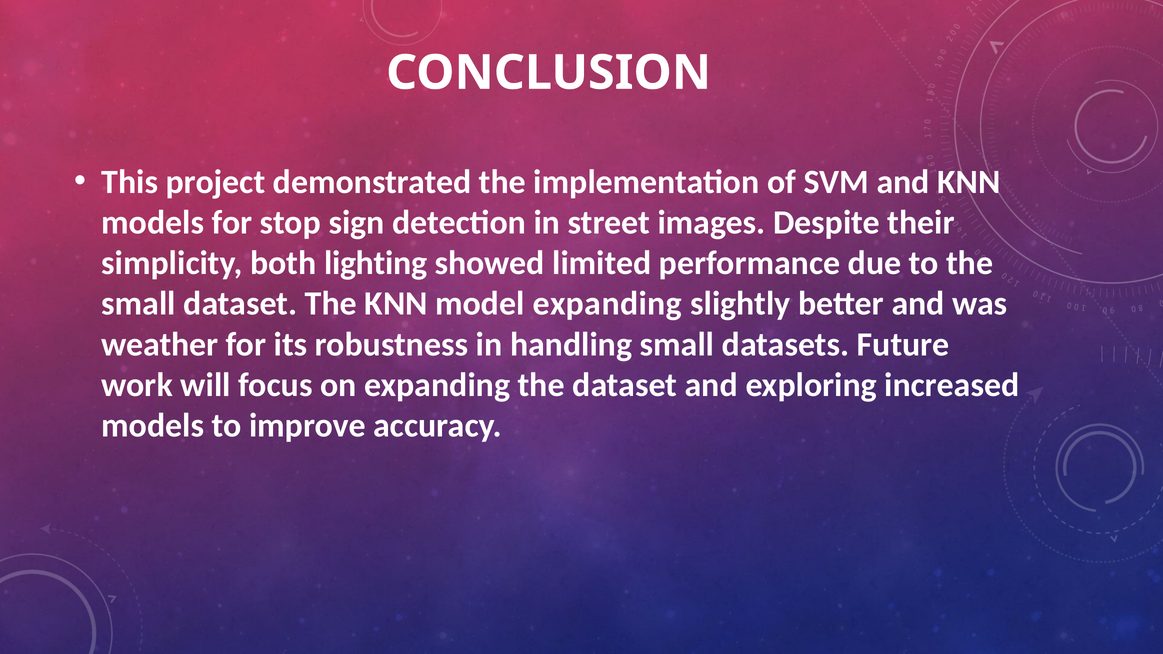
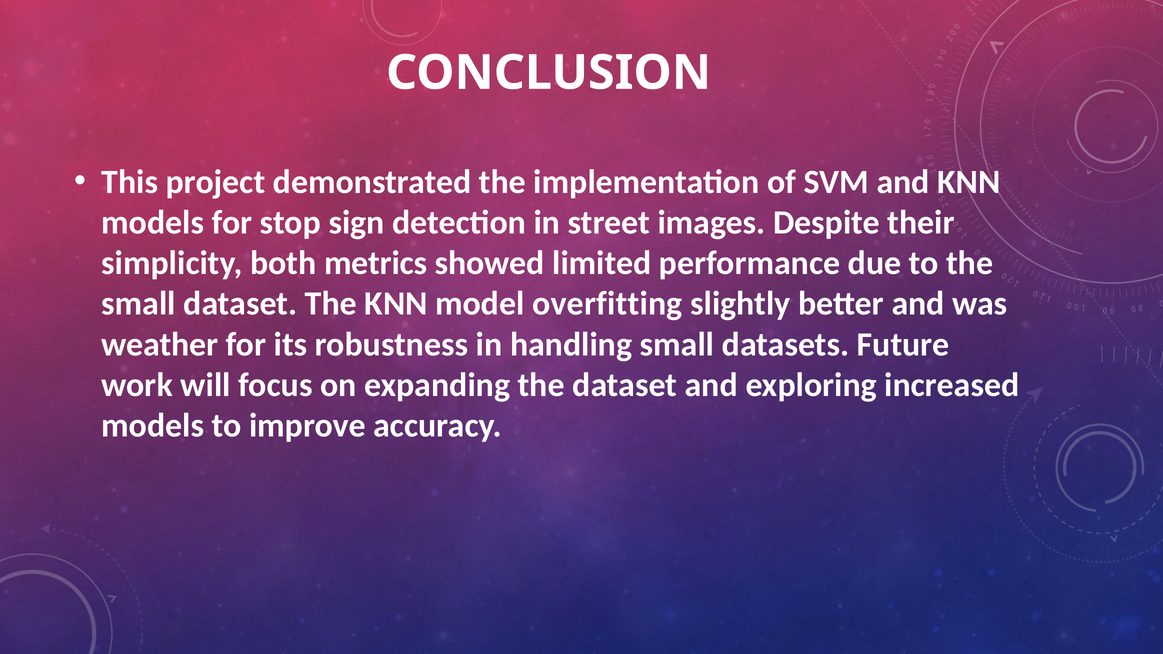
lighting: lighting -> metrics
model expanding: expanding -> overfitting
